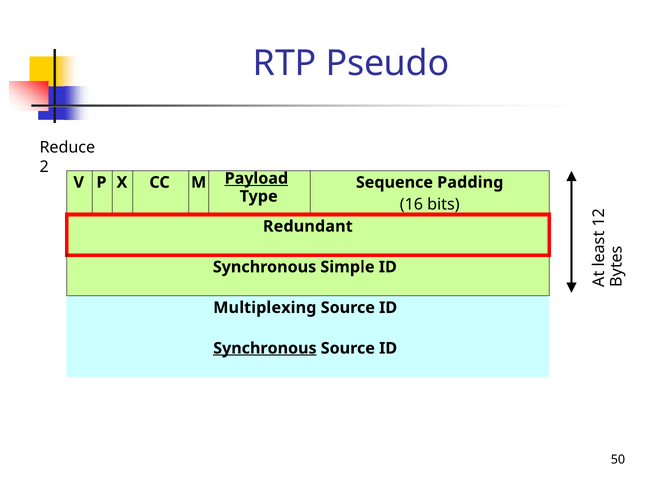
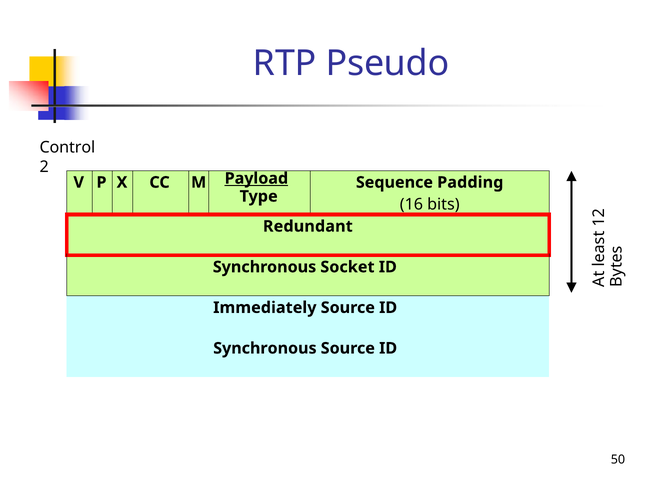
Reduce: Reduce -> Control
Simple: Simple -> Socket
Multiplexing: Multiplexing -> Immediately
Synchronous at (265, 348) underline: present -> none
